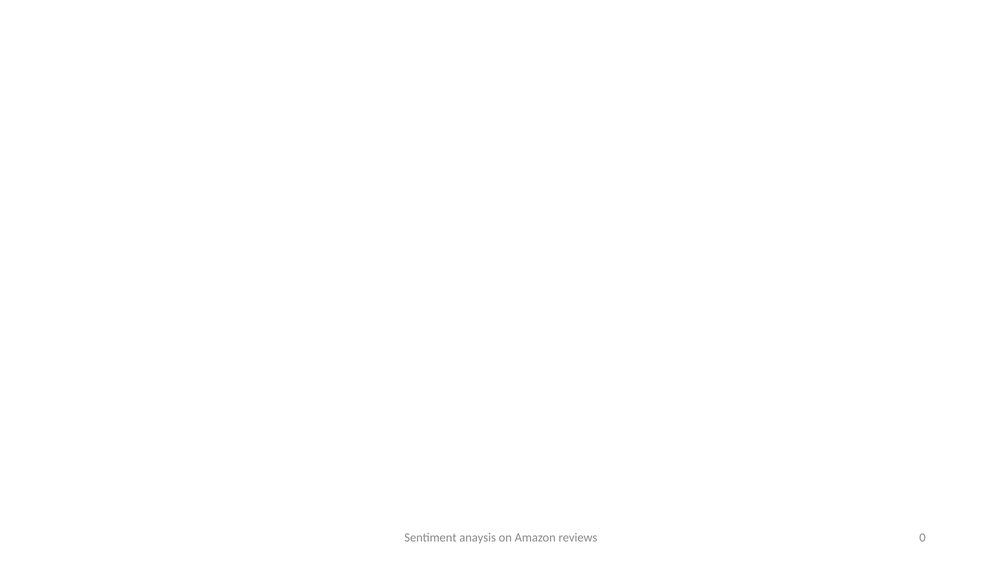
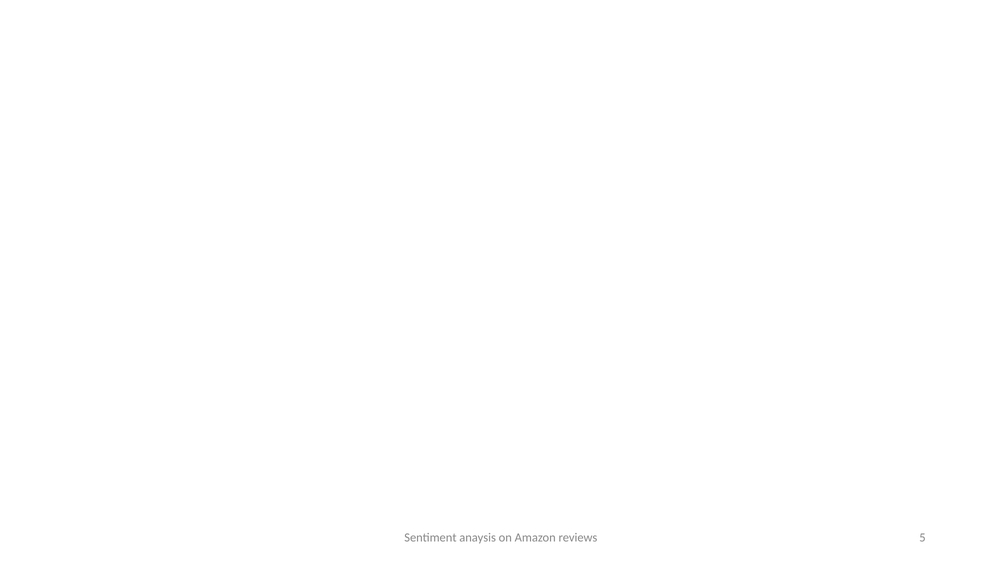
0: 0 -> 5
